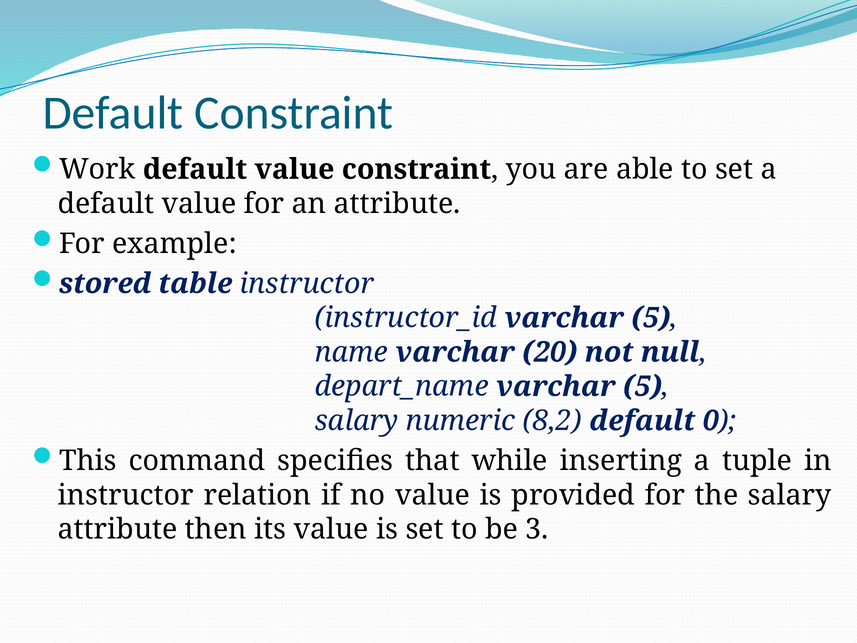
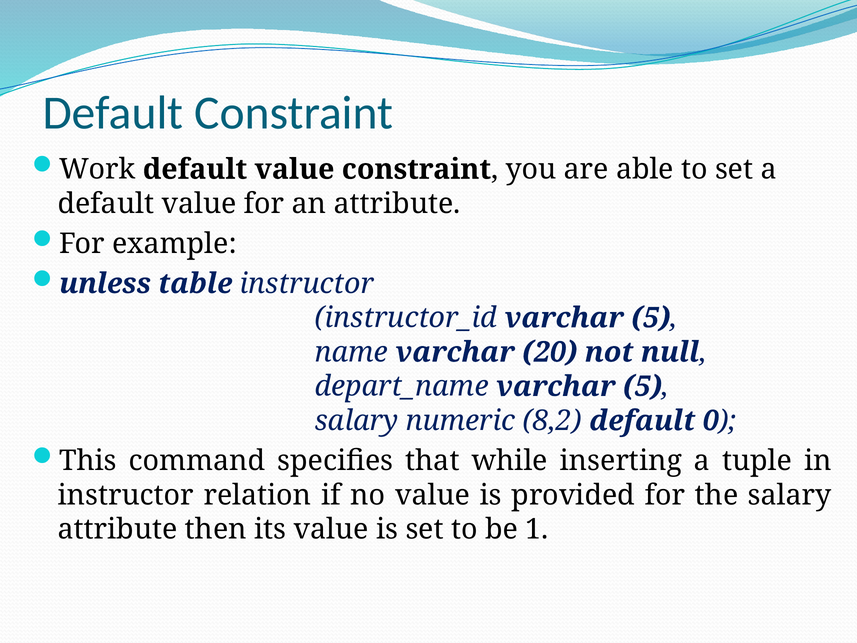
stored: stored -> unless
3: 3 -> 1
